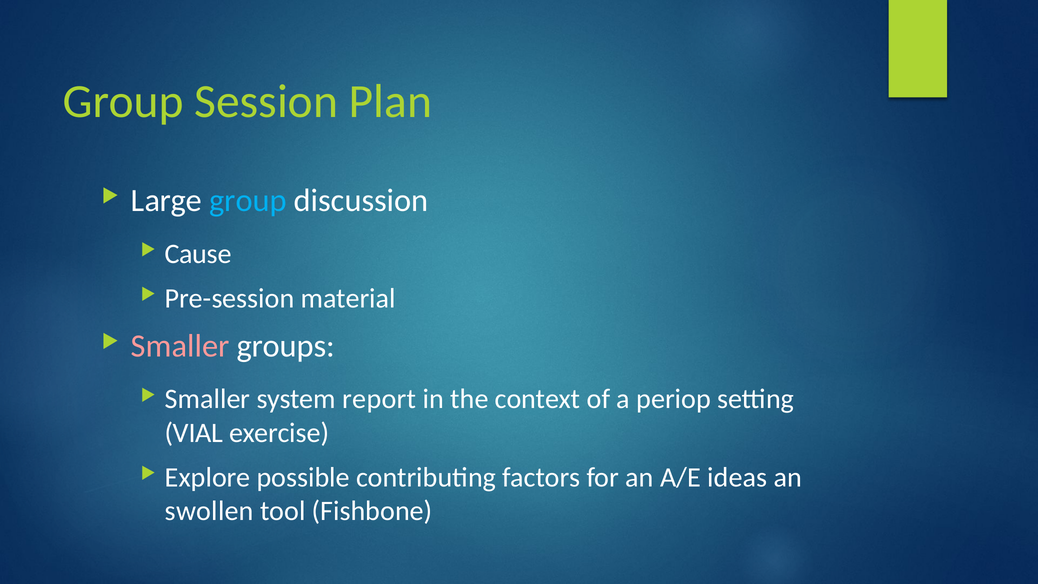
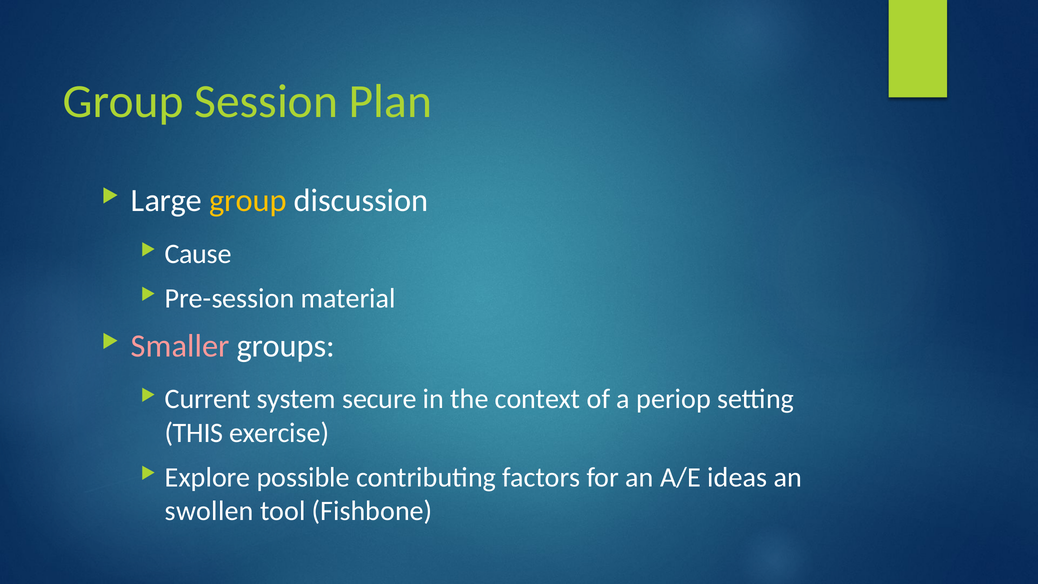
group at (248, 200) colour: light blue -> yellow
Smaller at (208, 399): Smaller -> Current
report: report -> secure
VIAL: VIAL -> THIS
